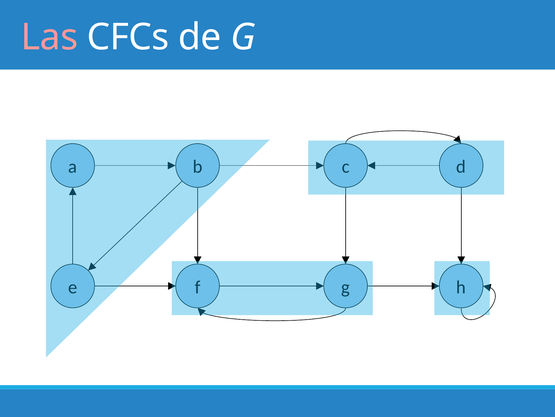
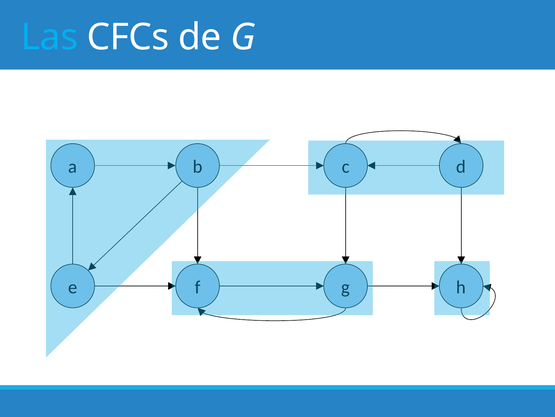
Las colour: pink -> light blue
